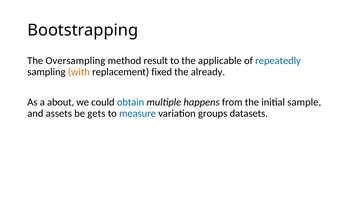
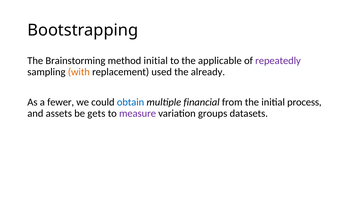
Oversampling: Oversampling -> Brainstorming
method result: result -> initial
repeatedly colour: blue -> purple
fixed: fixed -> used
about: about -> fewer
happens: happens -> financial
sample: sample -> process
measure colour: blue -> purple
